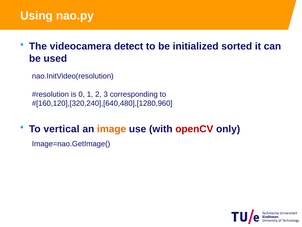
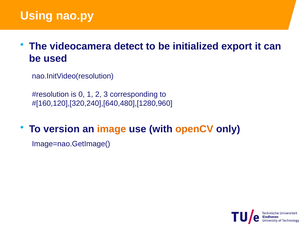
sorted: sorted -> export
vertical: vertical -> version
openCV colour: red -> orange
